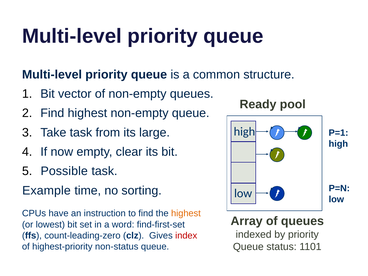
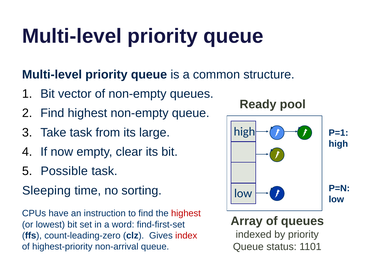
Example: Example -> Sleeping
highest at (186, 213) colour: orange -> red
non-status: non-status -> non-arrival
